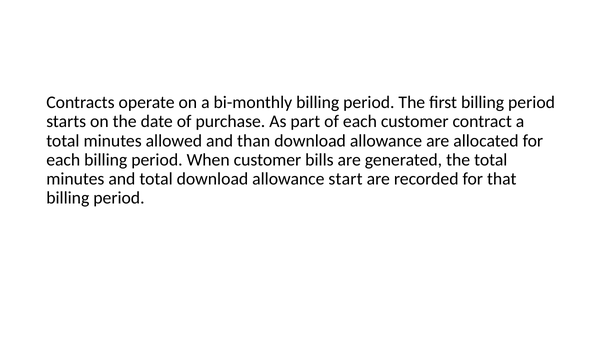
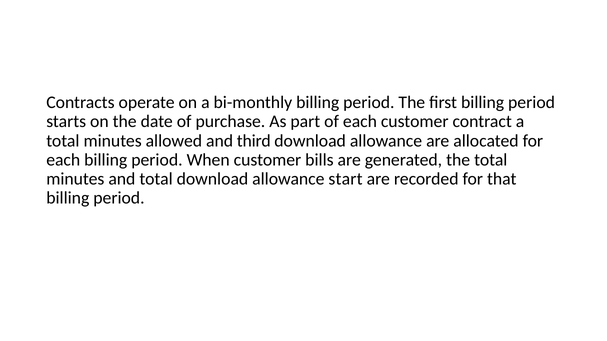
than: than -> third
